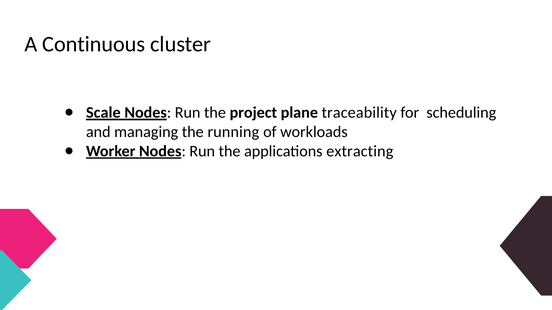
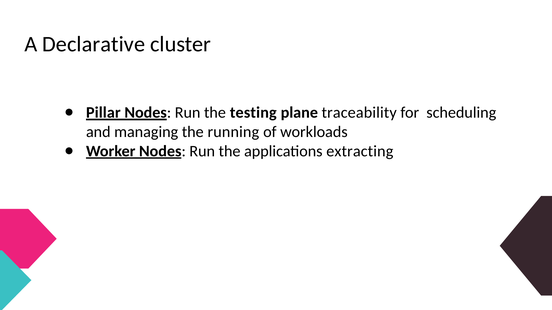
Continuous: Continuous -> Declarative
Scale: Scale -> Pillar
project: project -> testing
